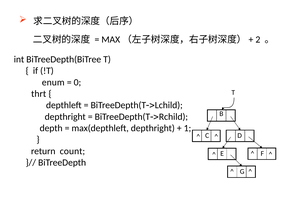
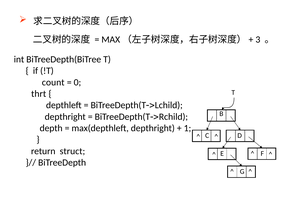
2: 2 -> 3
enum: enum -> count
count: count -> struct
